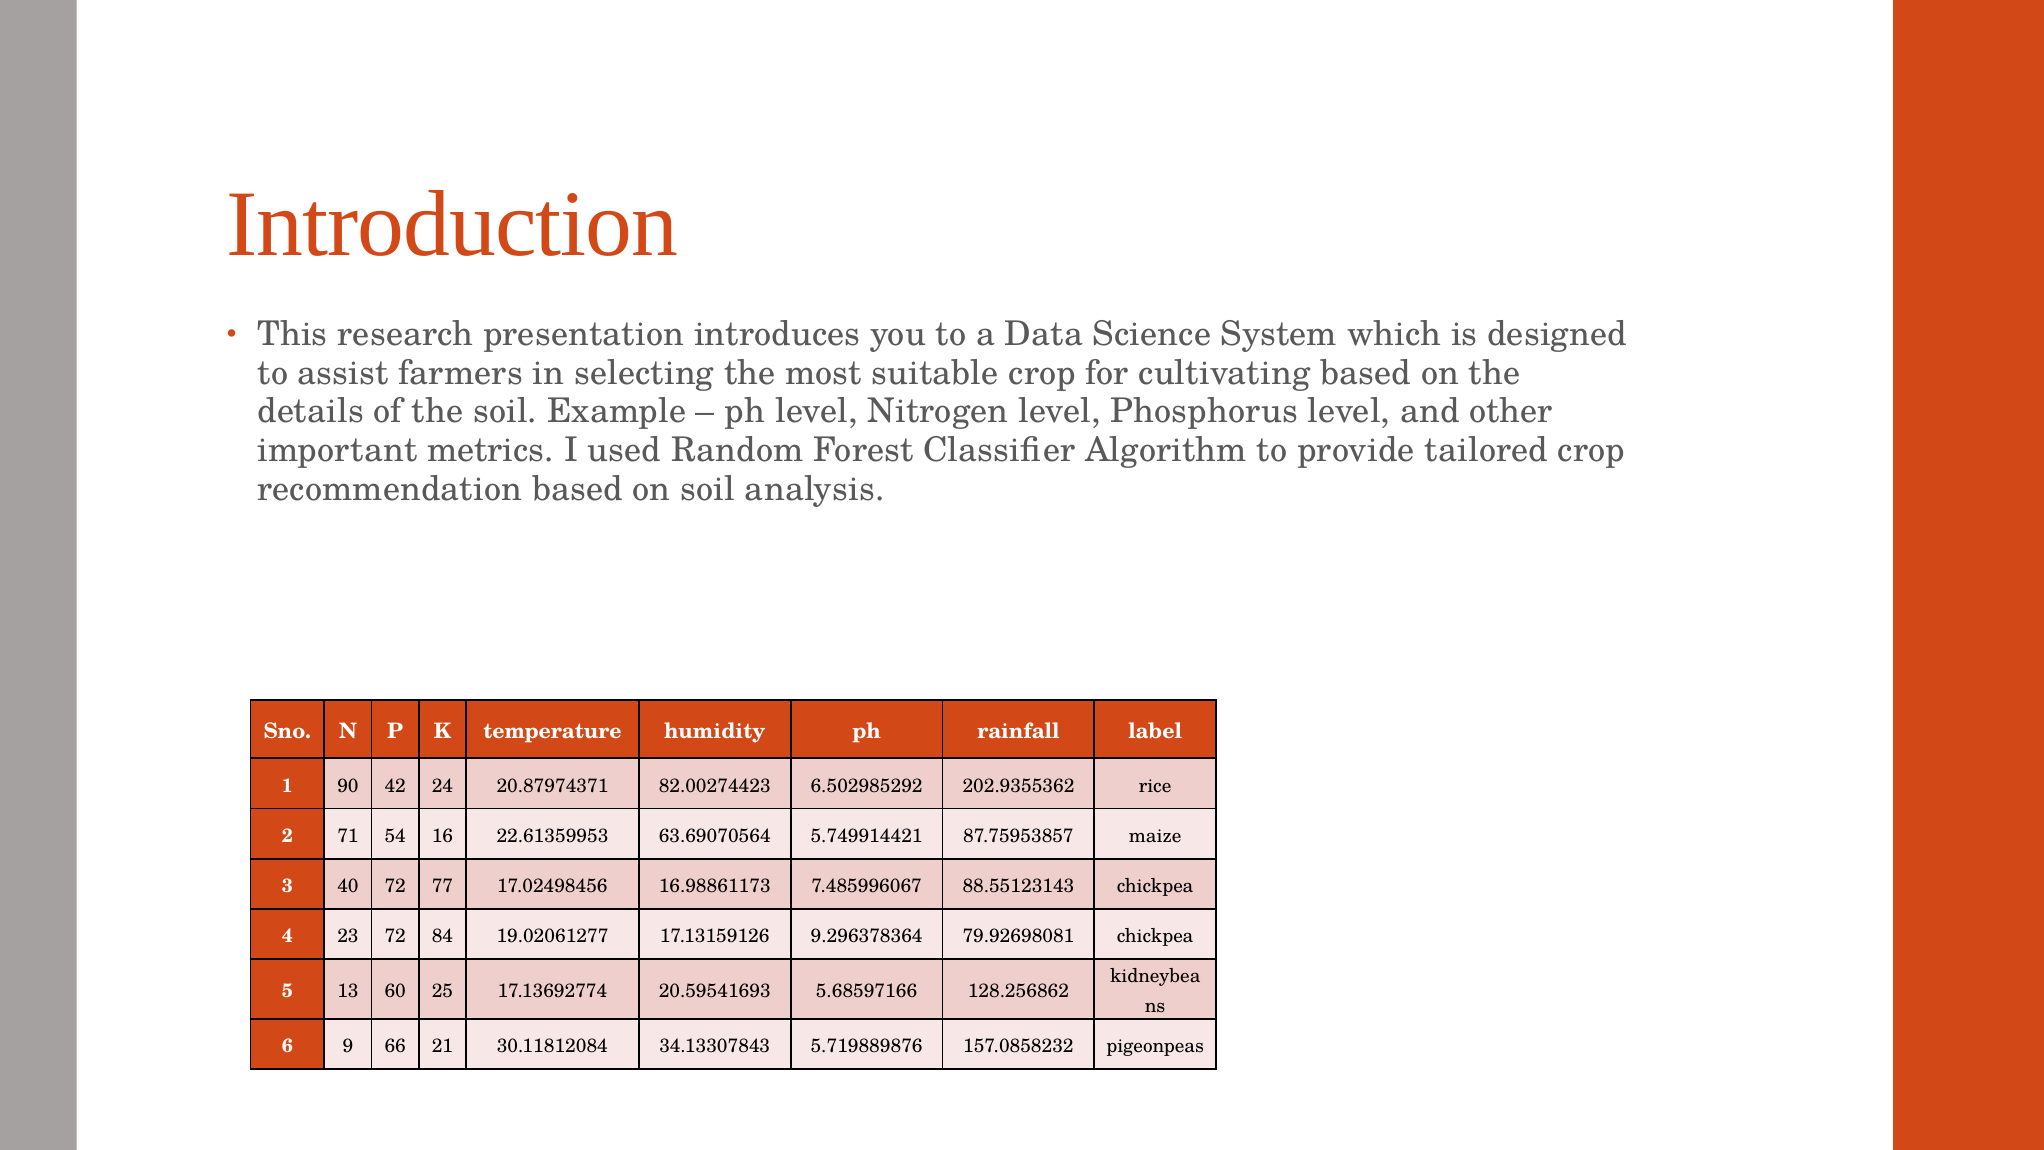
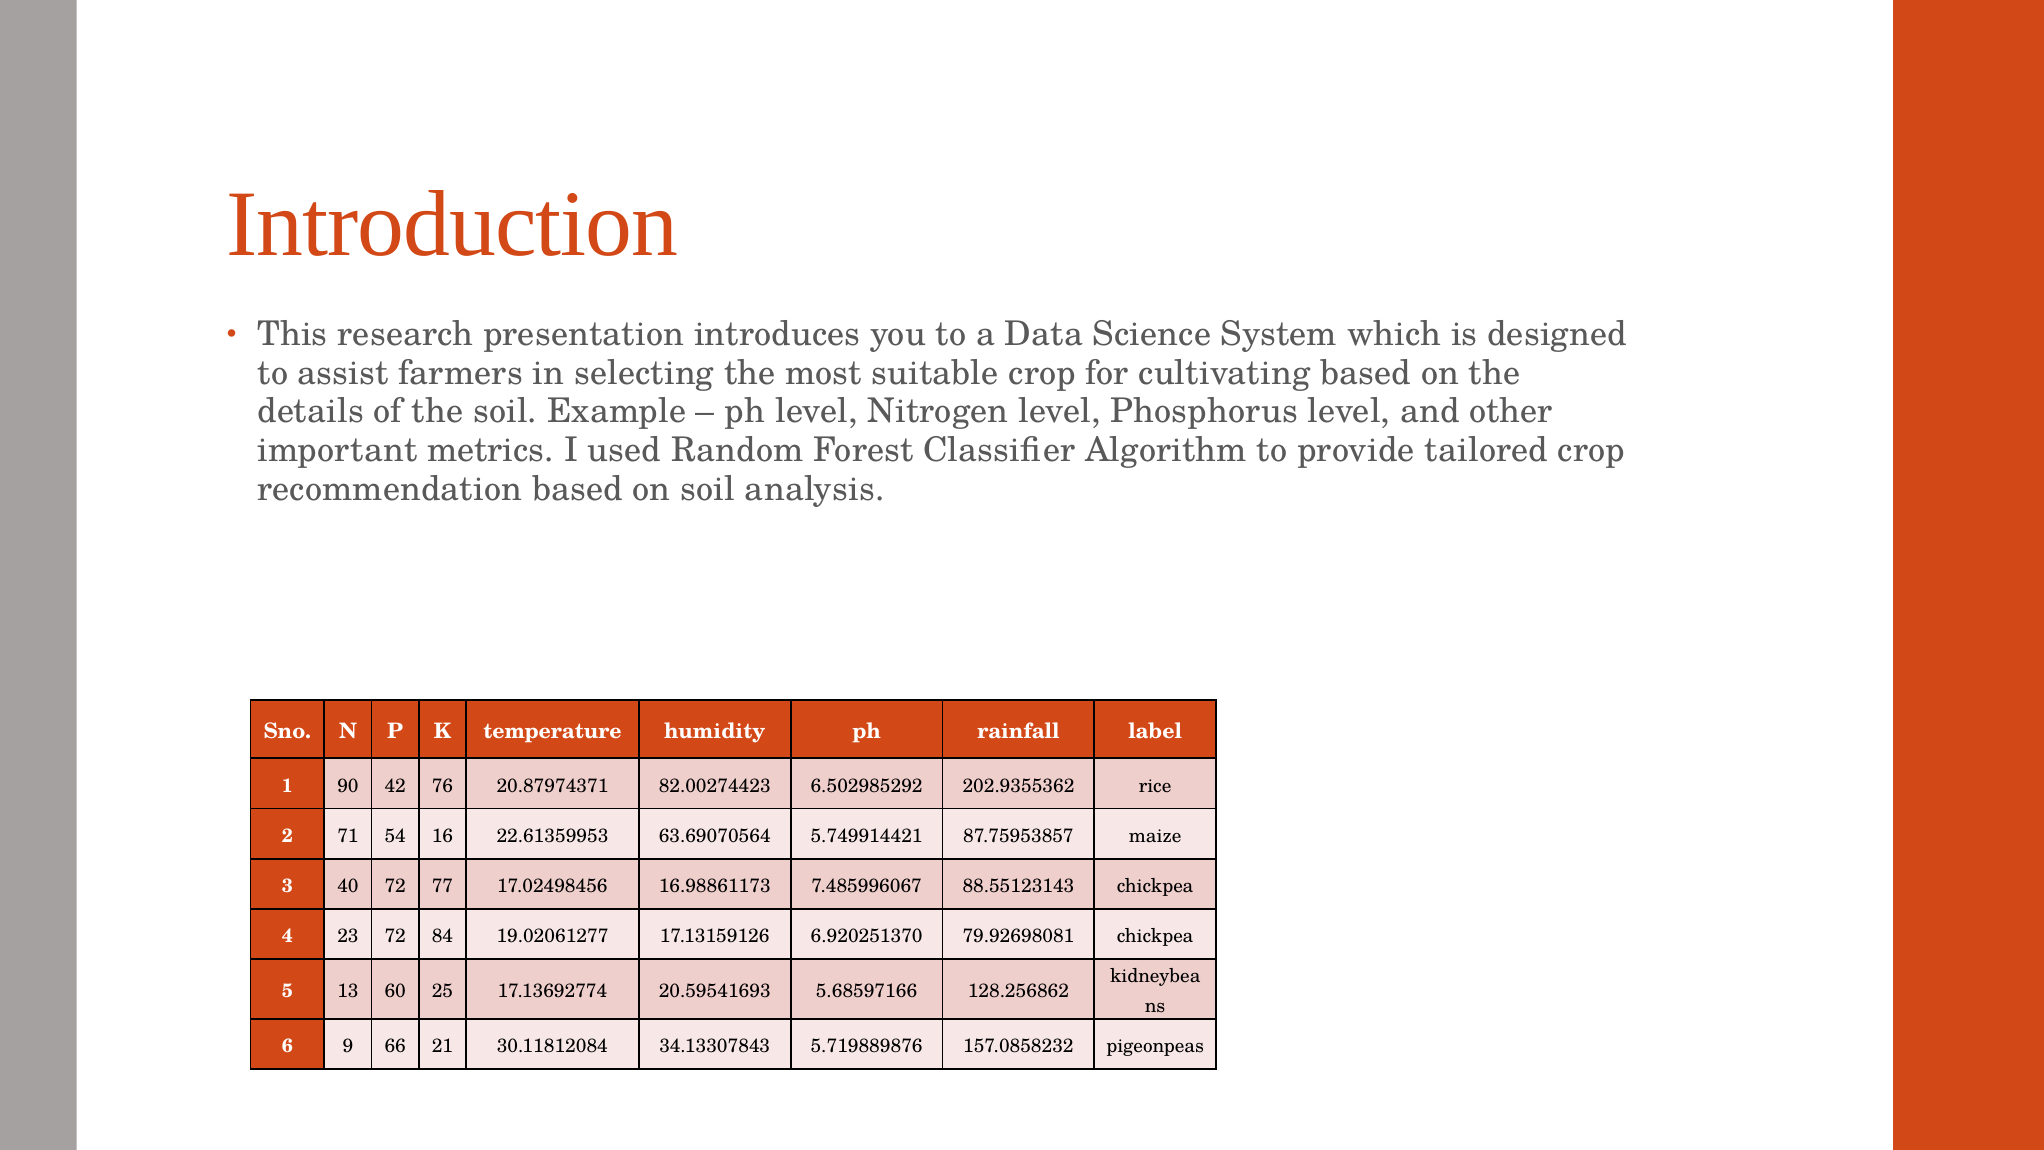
24: 24 -> 76
9.296378364: 9.296378364 -> 6.920251370
